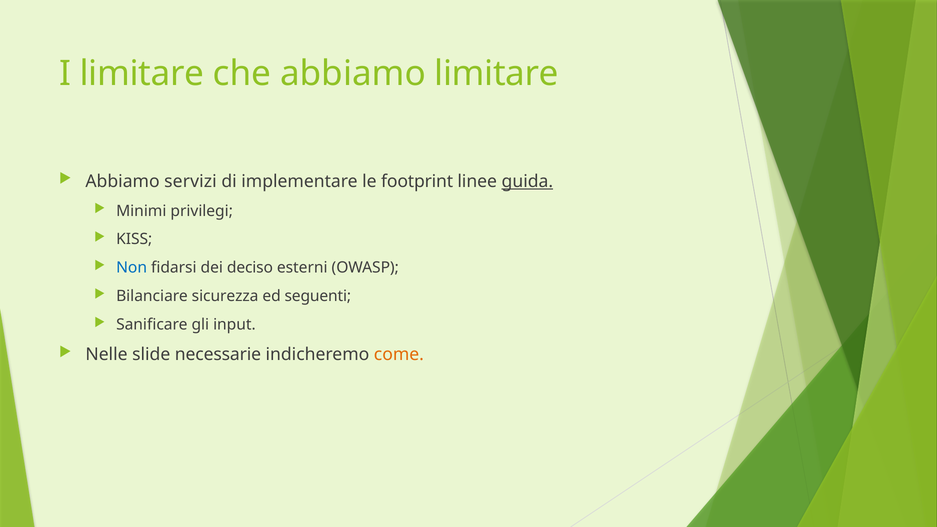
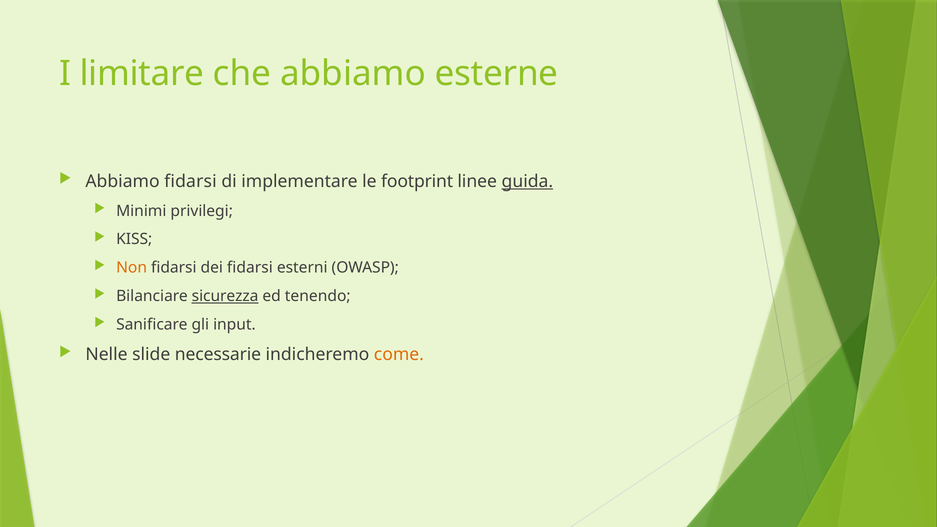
abbiamo limitare: limitare -> esterne
Abbiamo servizi: servizi -> fidarsi
Non colour: blue -> orange
dei deciso: deciso -> fidarsi
sicurezza underline: none -> present
seguenti: seguenti -> tenendo
